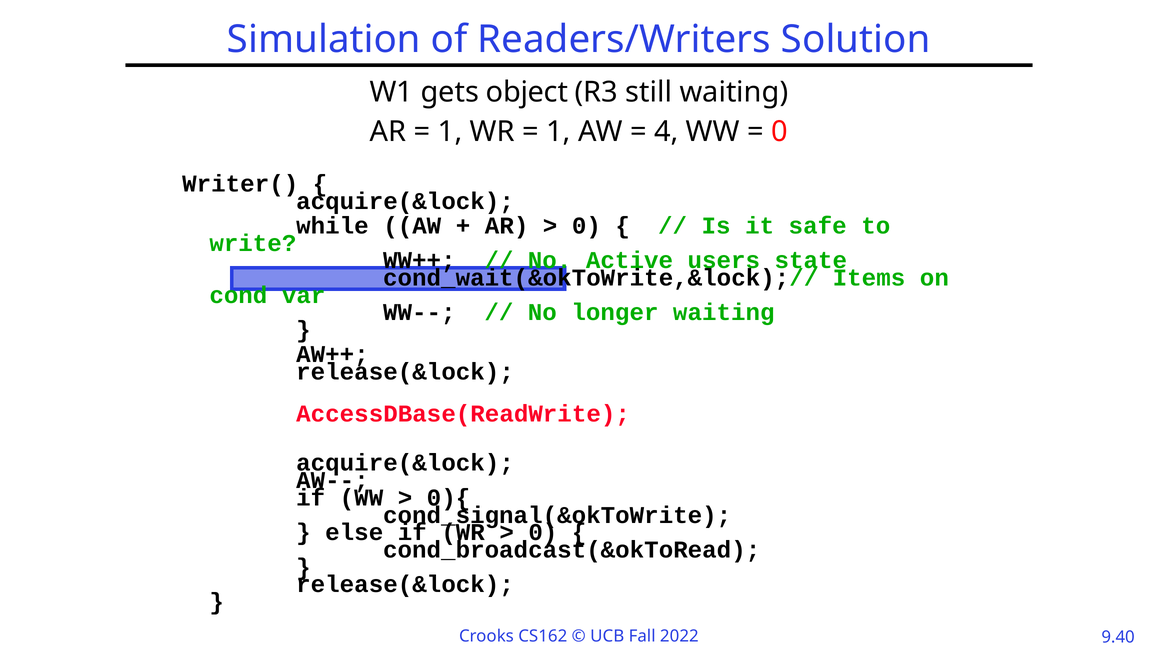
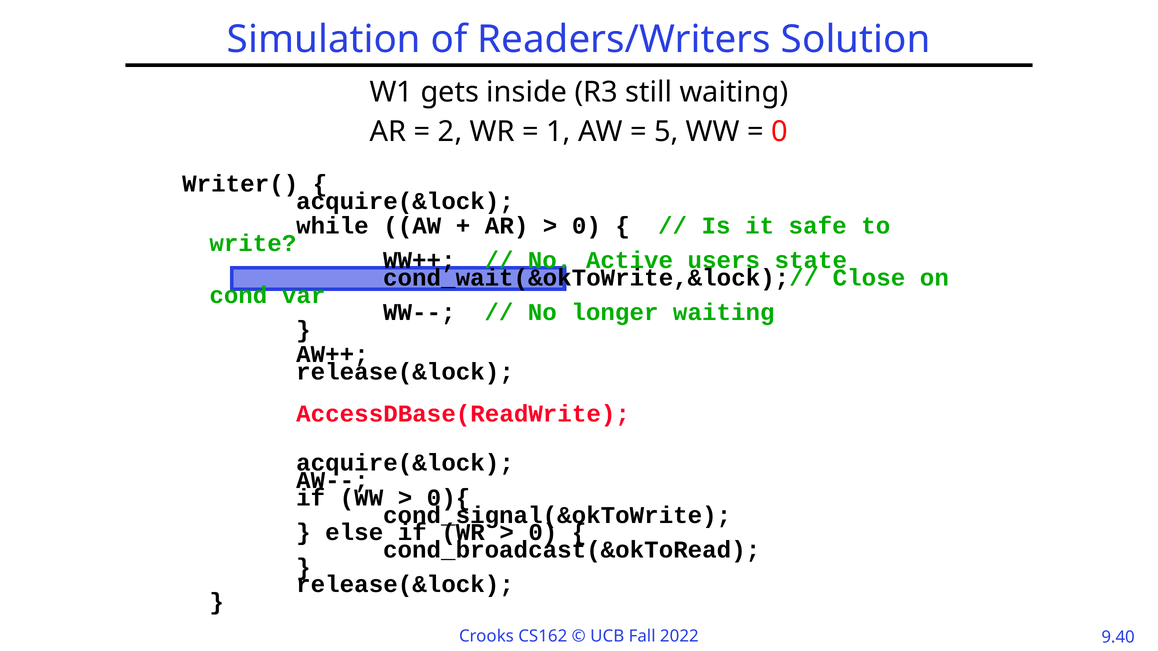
object: object -> inside
1 at (450, 132): 1 -> 2
4: 4 -> 5
Items: Items -> Close
